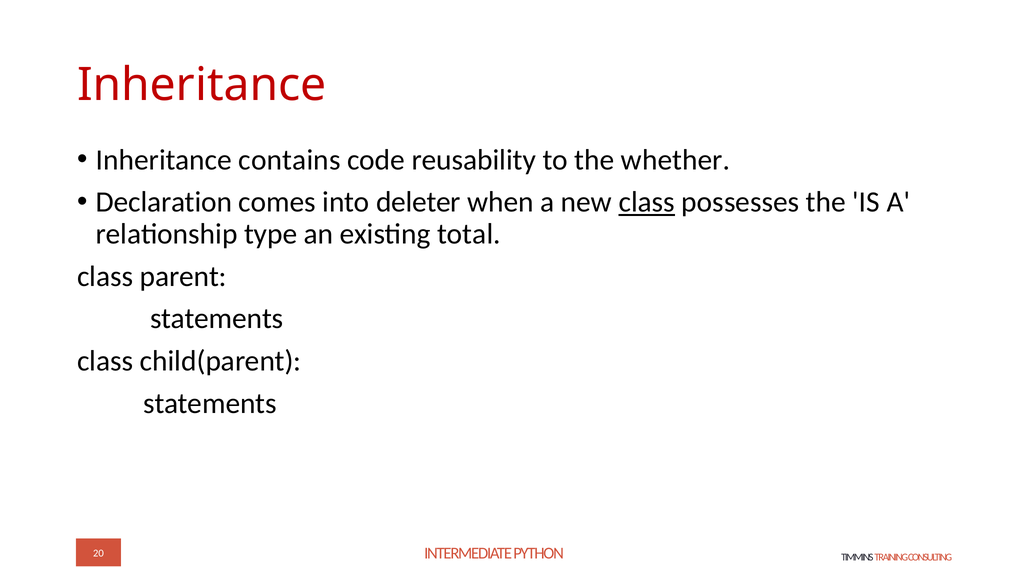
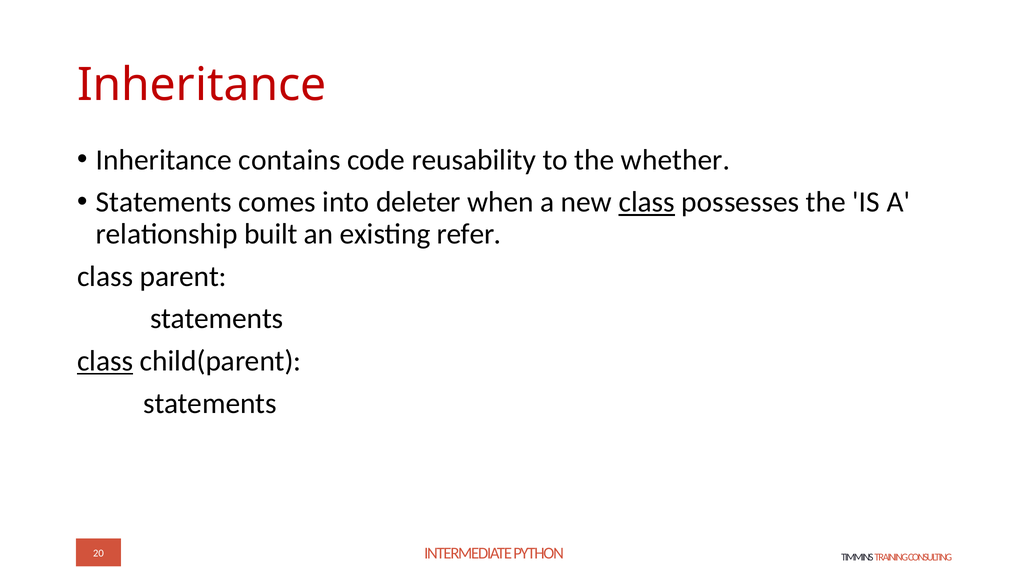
Declaration at (164, 202): Declaration -> Statements
type: type -> built
total: total -> refer
class at (105, 361) underline: none -> present
